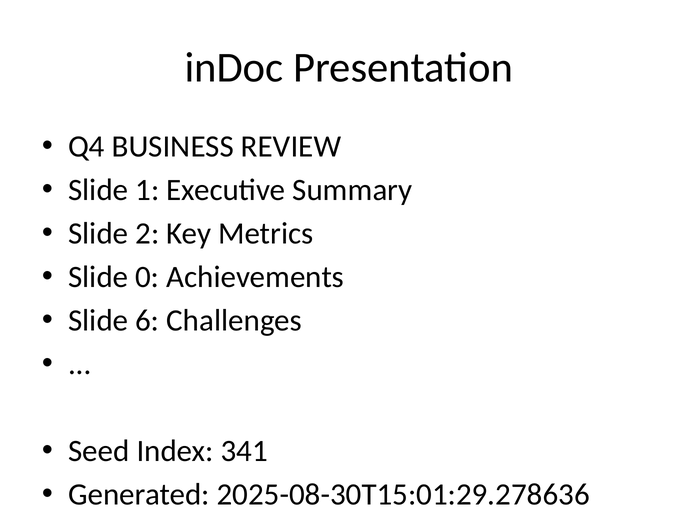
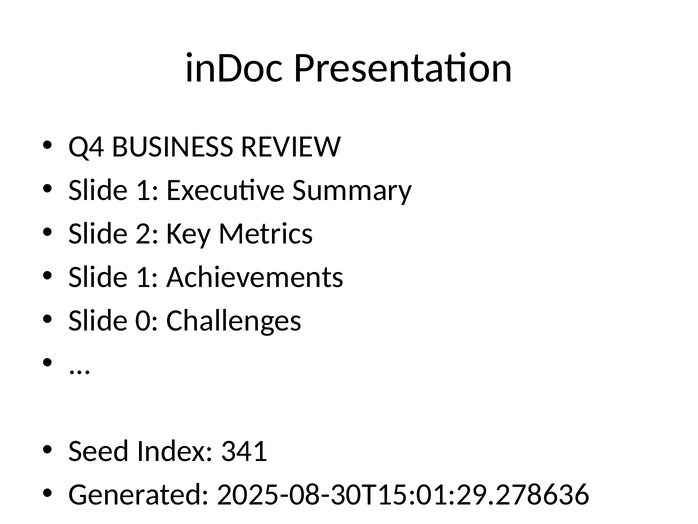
0 at (147, 277): 0 -> 1
6: 6 -> 0
